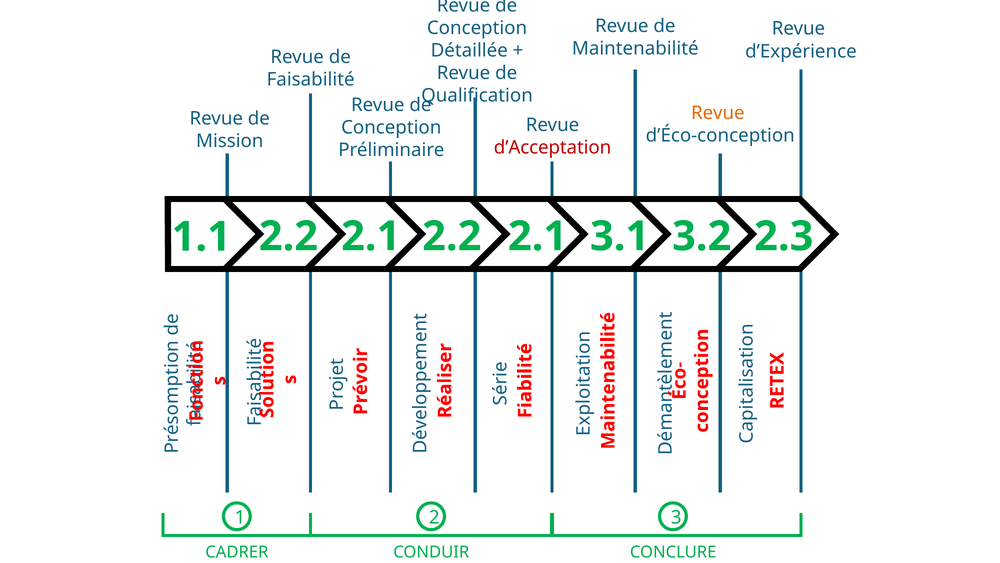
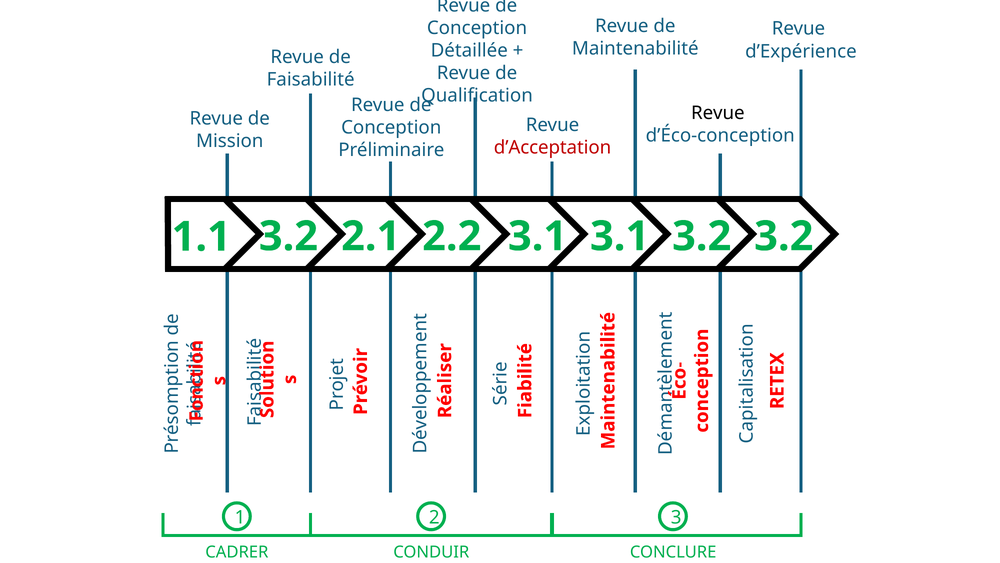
Revue at (718, 113) colour: orange -> black
1.1 2.2: 2.2 -> 3.2
2.1 2.2 2.1: 2.1 -> 3.1
3.2 2.3: 2.3 -> 3.2
